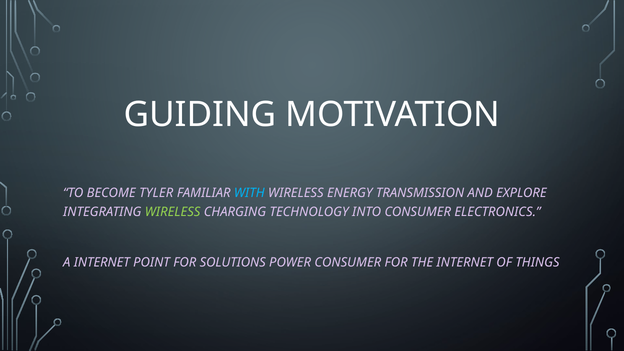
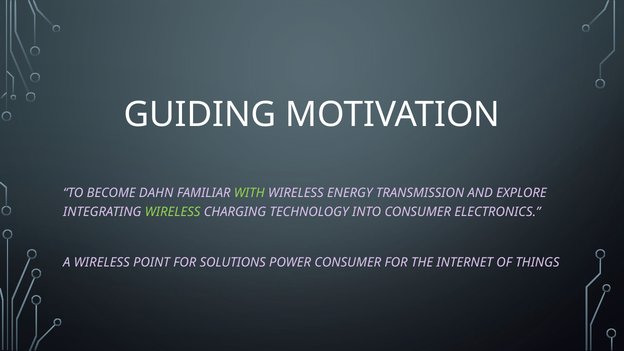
TYLER: TYLER -> DAHN
WITH colour: light blue -> light green
A INTERNET: INTERNET -> WIRELESS
